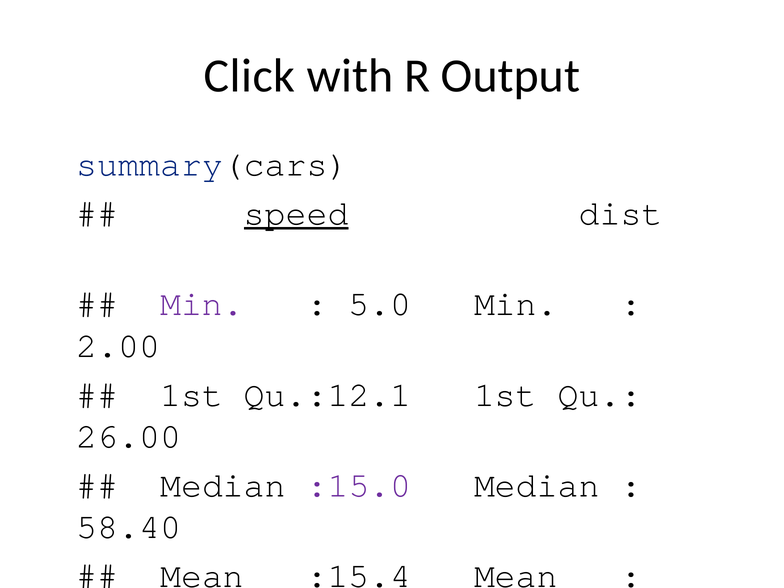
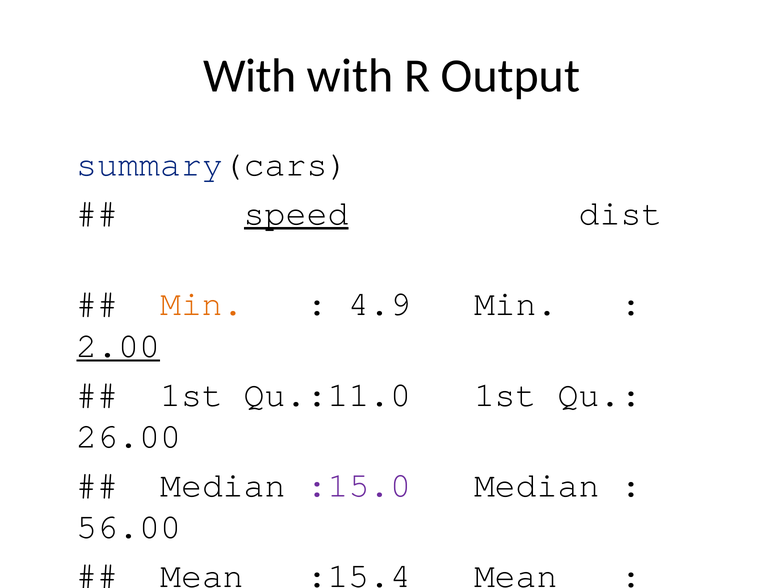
Click at (249, 76): Click -> With
Min at (202, 304) colour: purple -> orange
5.0: 5.0 -> 4.9
2.00 underline: none -> present
Qu.:12.1: Qu.:12.1 -> Qu.:11.0
58.40 at (129, 527): 58.40 -> 56.00
